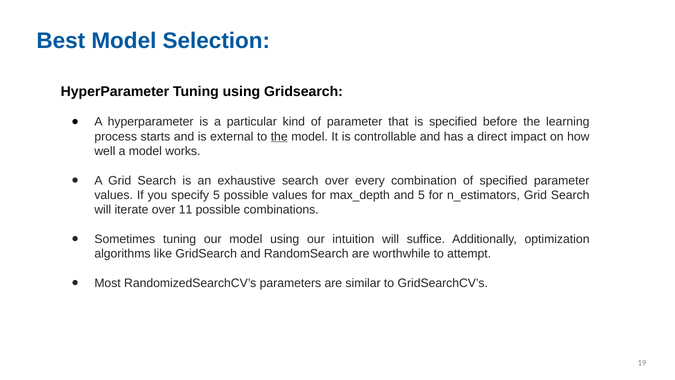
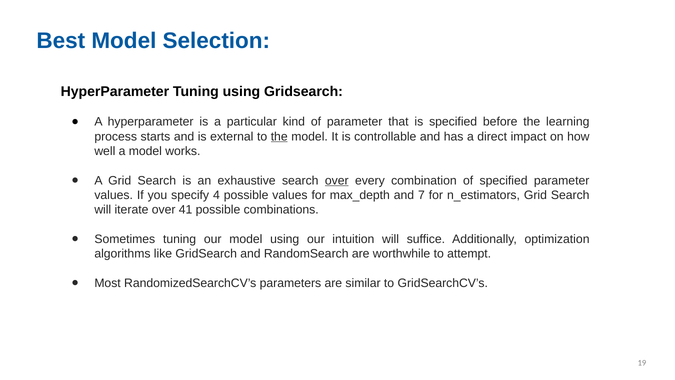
over at (337, 180) underline: none -> present
specify 5: 5 -> 4
and 5: 5 -> 7
11: 11 -> 41
